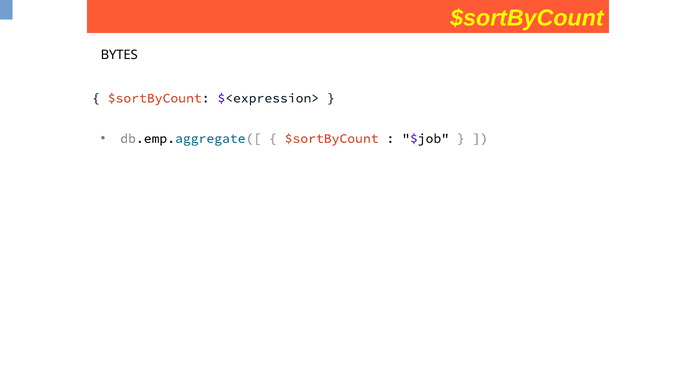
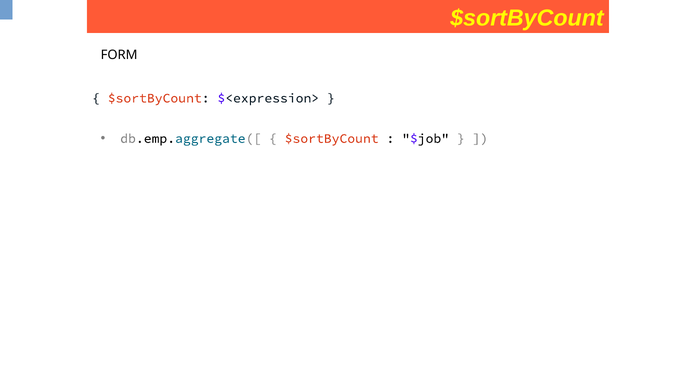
BYTES: BYTES -> FORM
